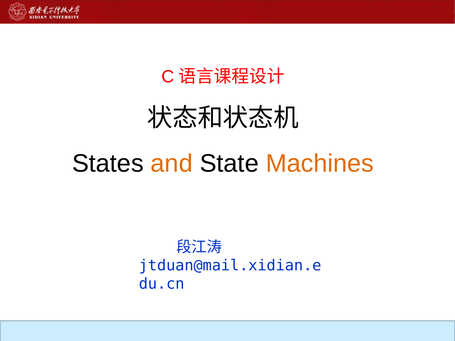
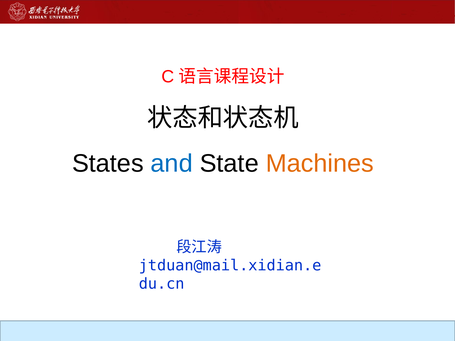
and colour: orange -> blue
